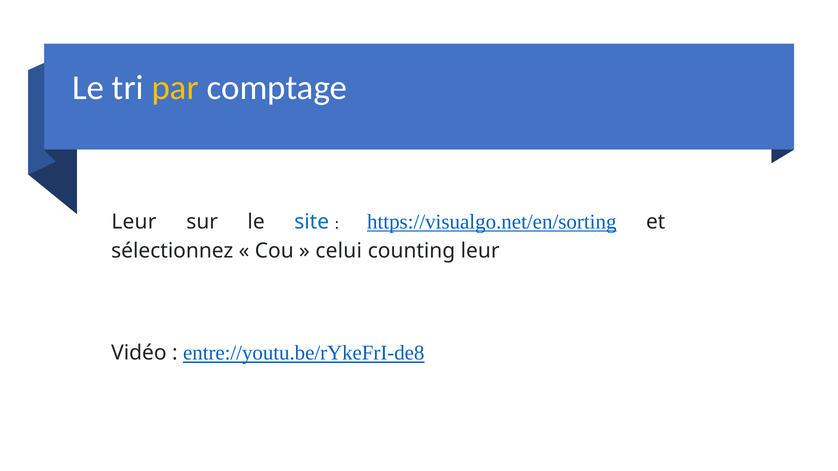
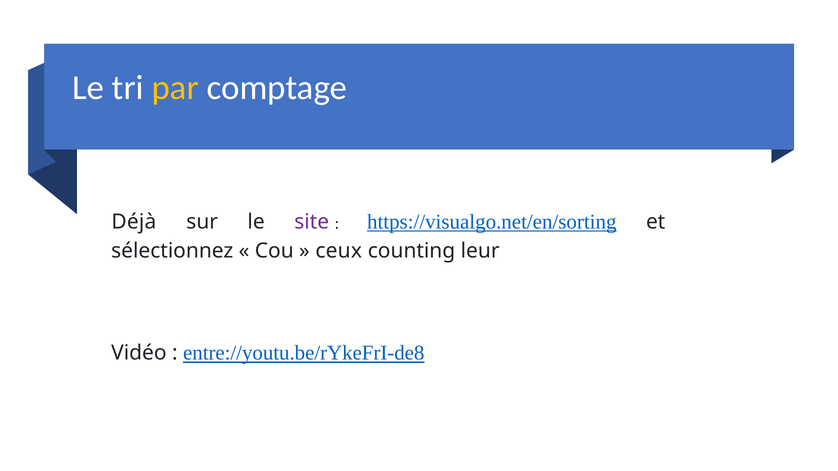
Leur at (134, 222): Leur -> Déjà
site colour: blue -> purple
celui: celui -> ceux
